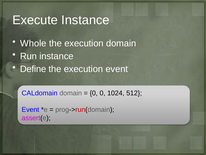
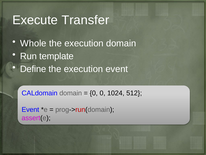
Execute Instance: Instance -> Transfer
Run instance: instance -> template
